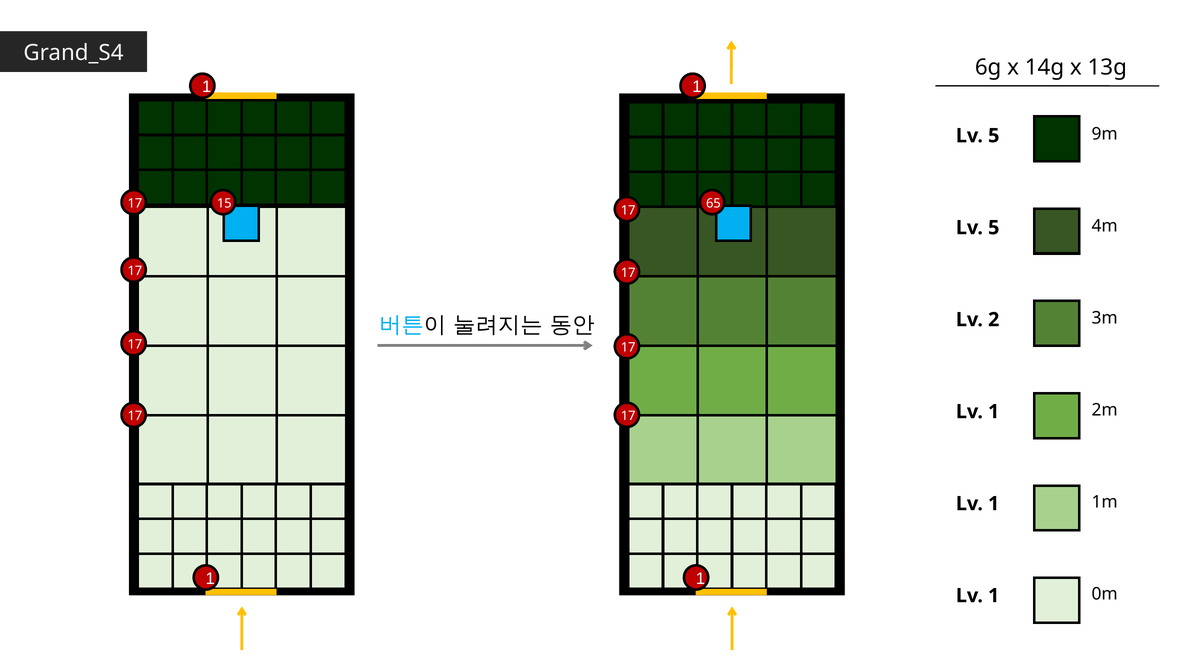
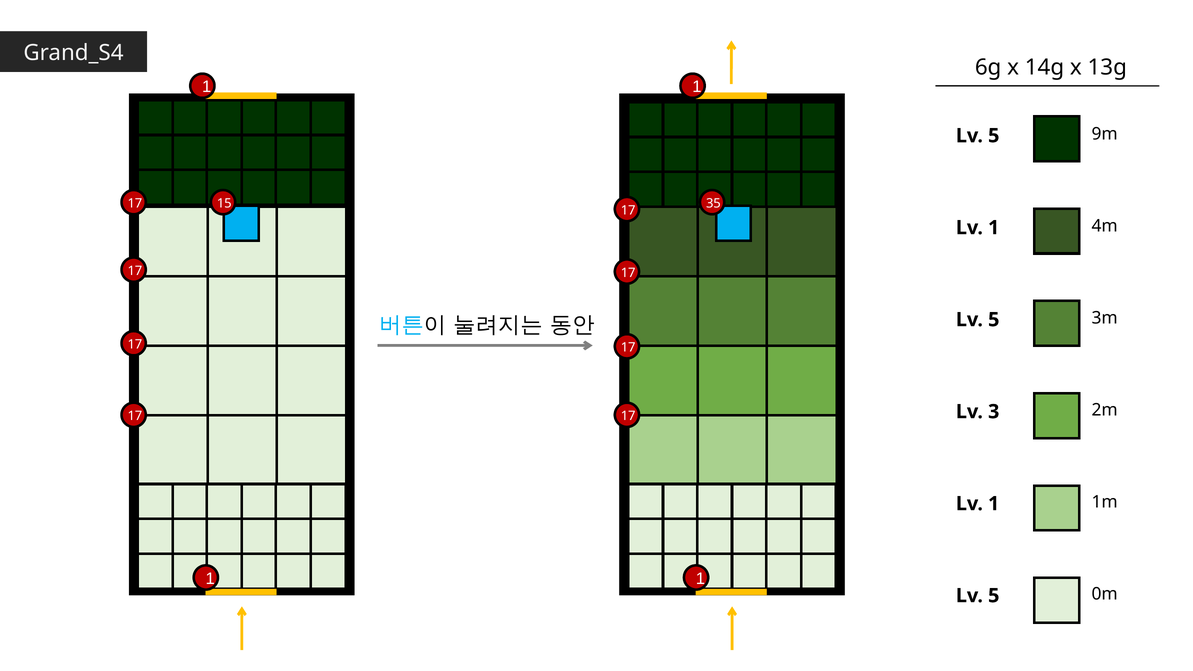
65: 65 -> 35
5 at (994, 228): 5 -> 1
2 at (994, 320): 2 -> 5
1 at (994, 412): 1 -> 3
1 at (994, 596): 1 -> 5
